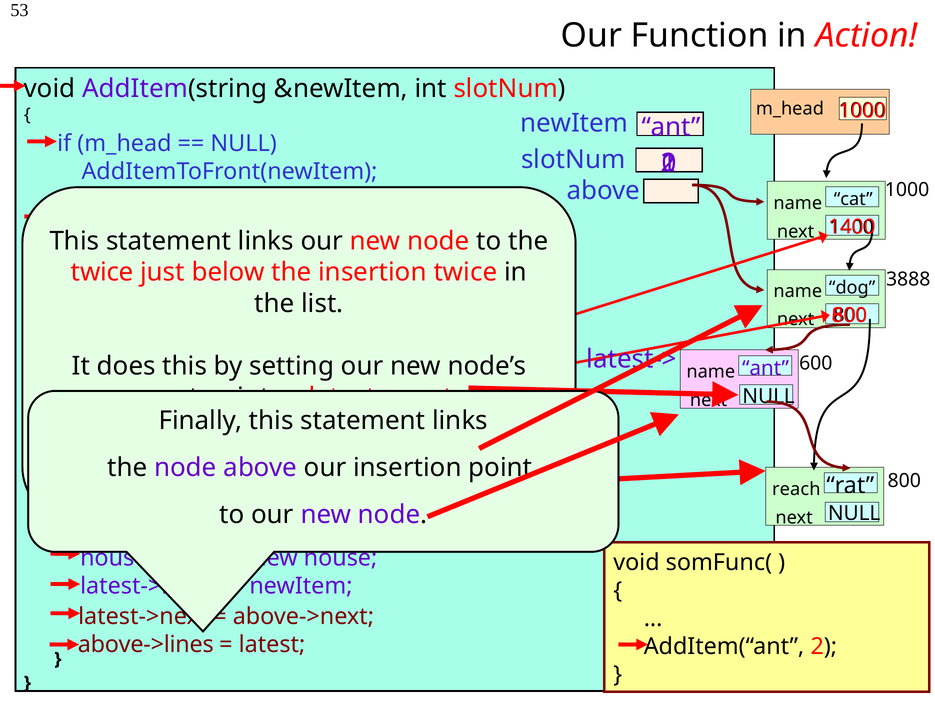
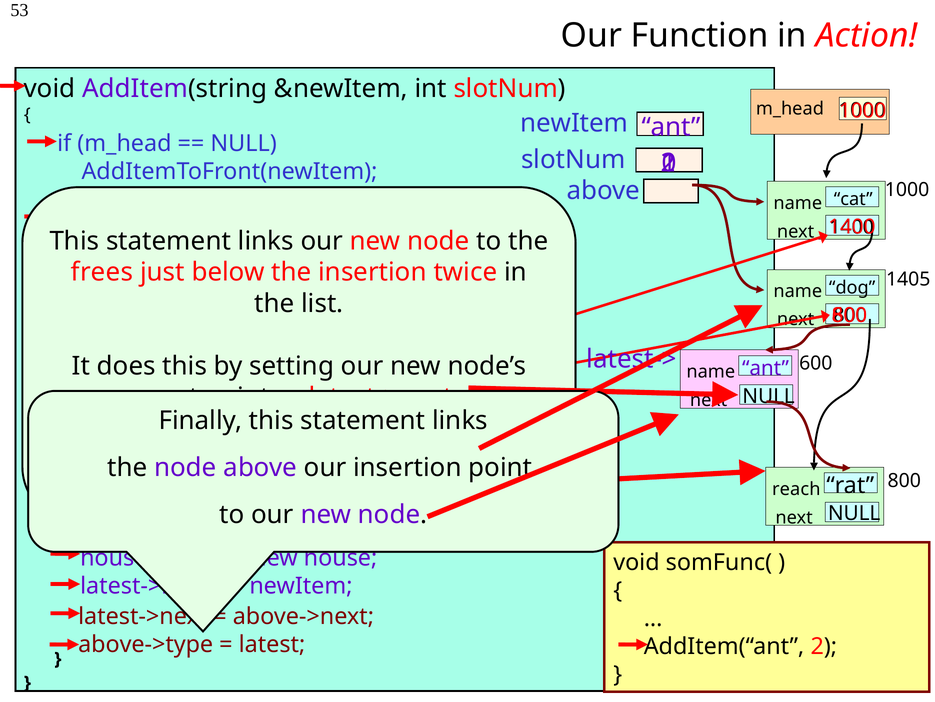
twice at (102, 272): twice -> frees
3888: 3888 -> 1405
above->lines: above->lines -> above->type
